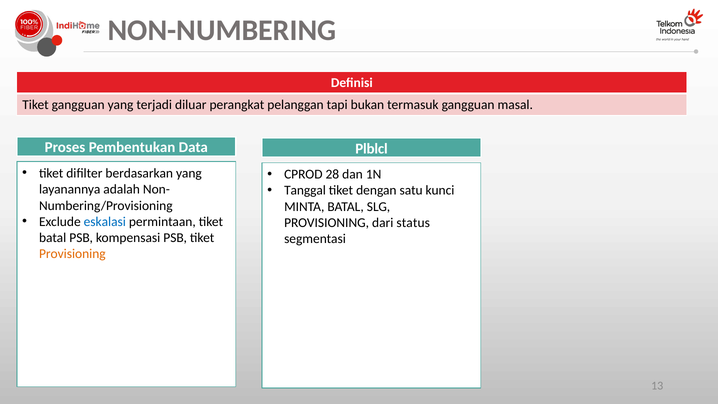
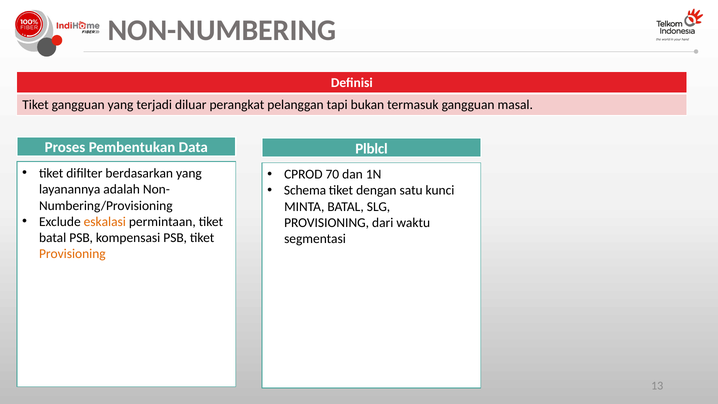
28: 28 -> 70
Tanggal: Tanggal -> Schema
eskalasi colour: blue -> orange
status: status -> waktu
